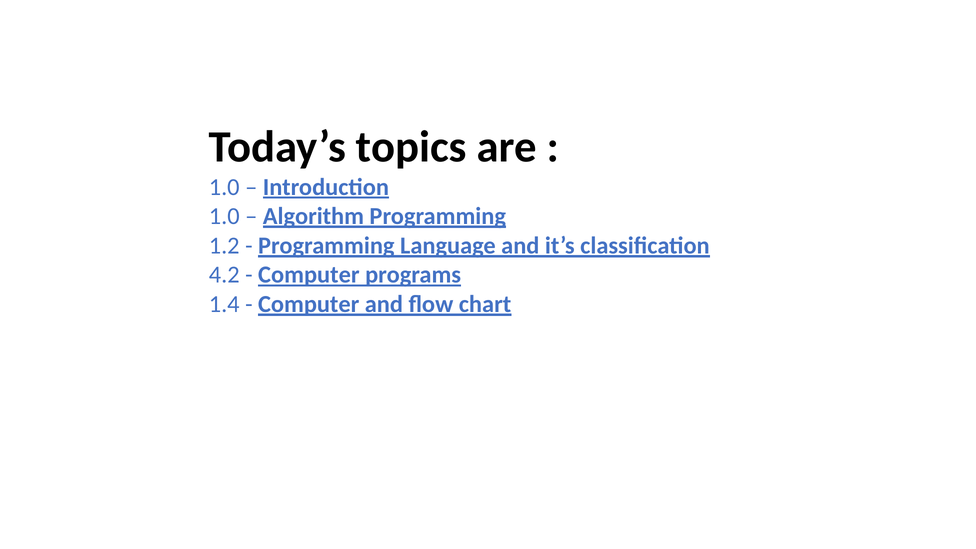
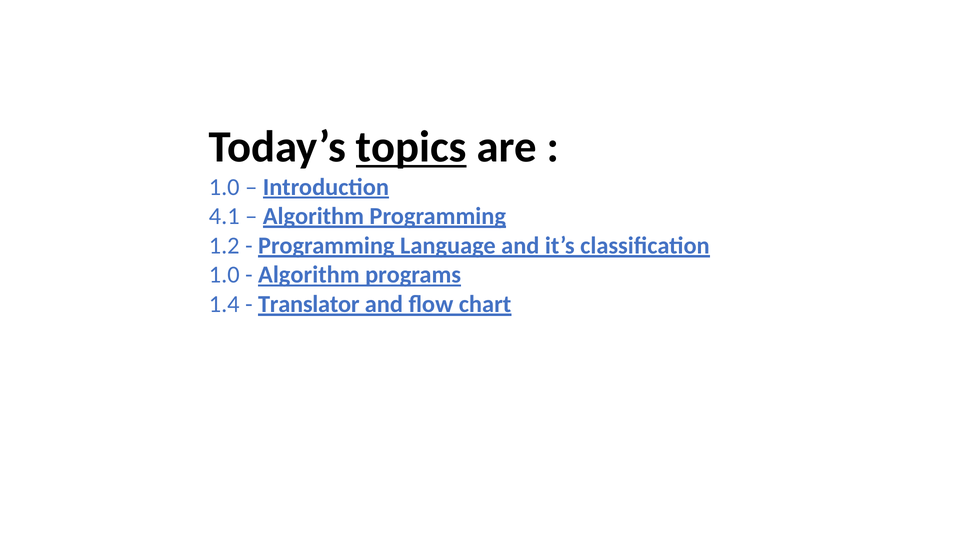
topics underline: none -> present
1.0 at (224, 216): 1.0 -> 4.1
4.2 at (224, 275): 4.2 -> 1.0
Computer at (309, 275): Computer -> Algorithm
Computer at (309, 304): Computer -> Translator
